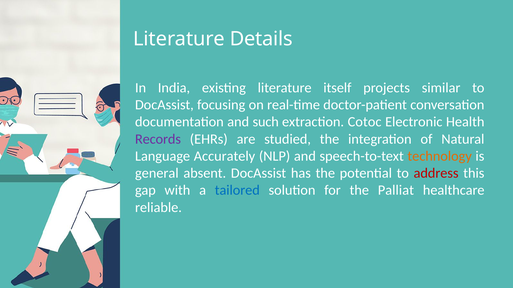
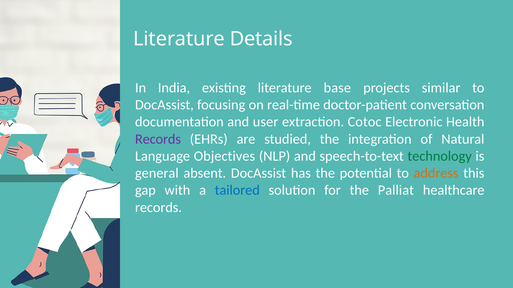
itself: itself -> base
such: such -> user
Accurately: Accurately -> Objectives
technology colour: orange -> green
address colour: red -> orange
reliable at (158, 208): reliable -> records
